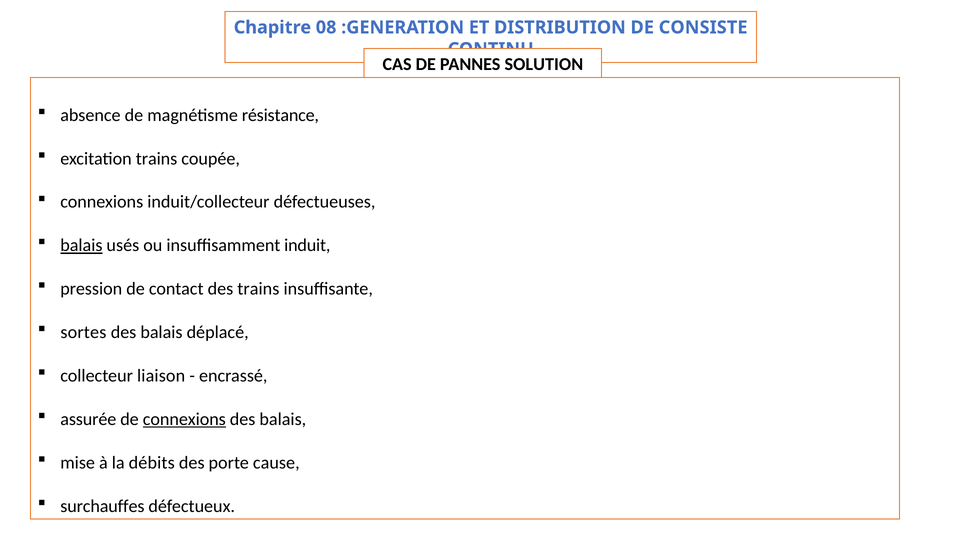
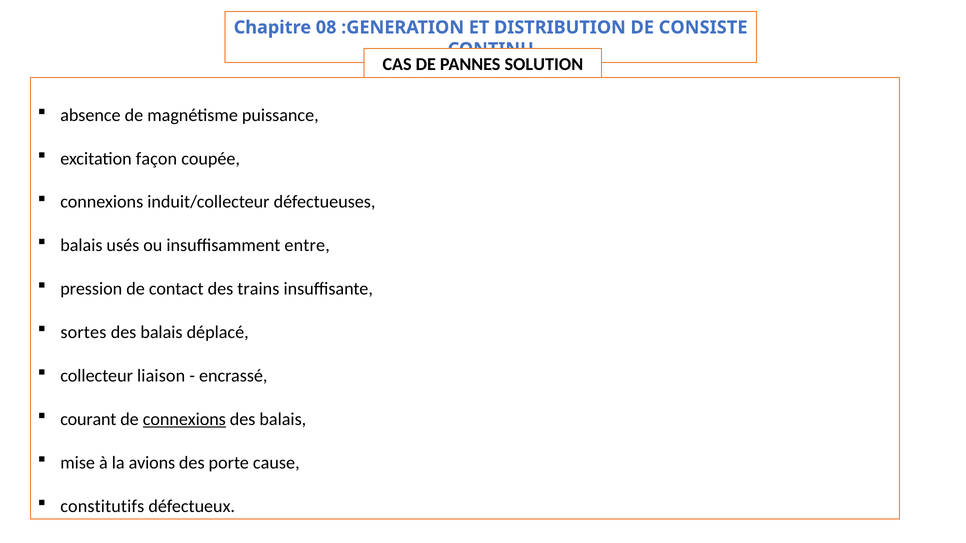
résistance: résistance -> puissance
excitation trains: trains -> façon
balais at (81, 246) underline: present -> none
induit: induit -> entre
assurée: assurée -> courant
débits: débits -> avions
surchauffes: surchauffes -> constitutifs
